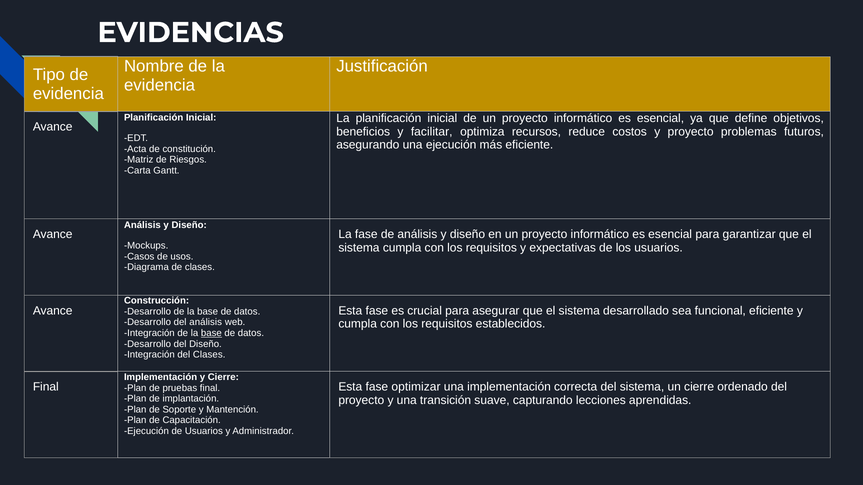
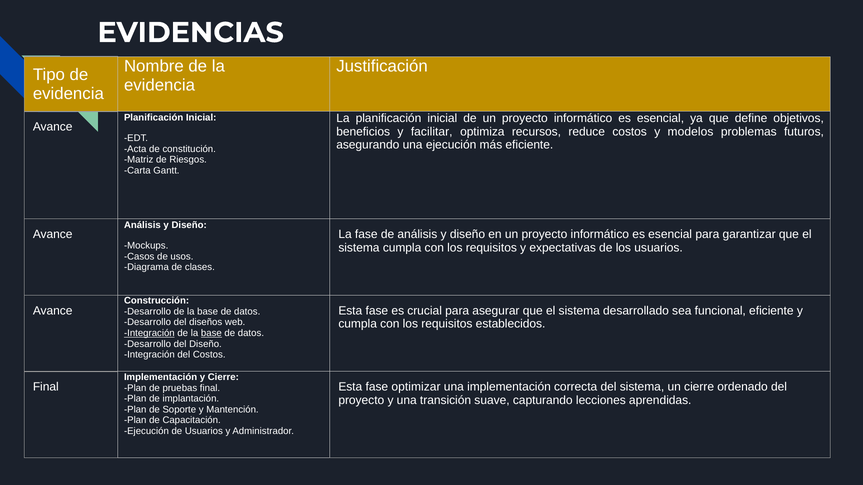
y proyecto: proyecto -> modelos
del análisis: análisis -> diseños
Integración at (149, 333) underline: none -> present
del Clases: Clases -> Costos
